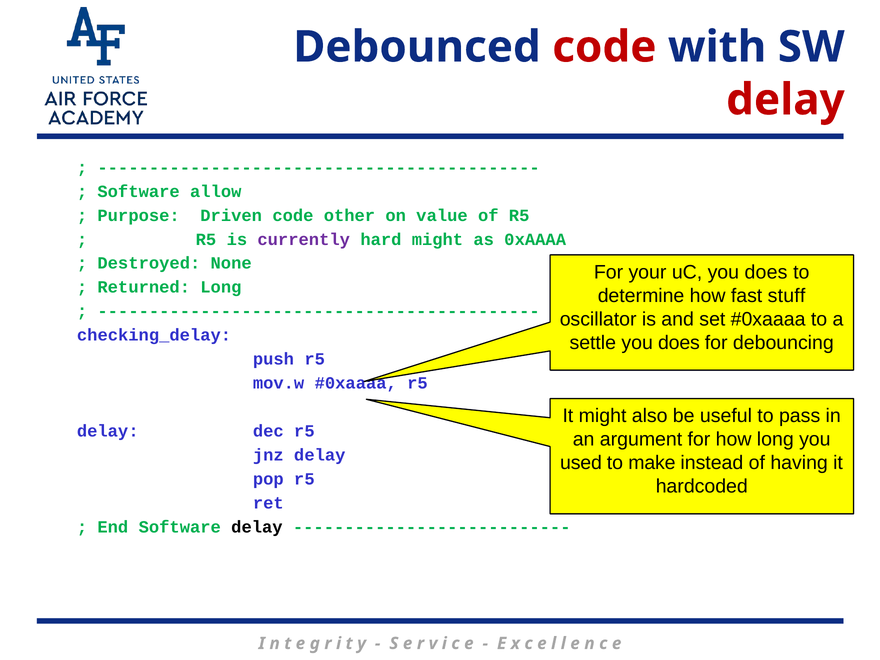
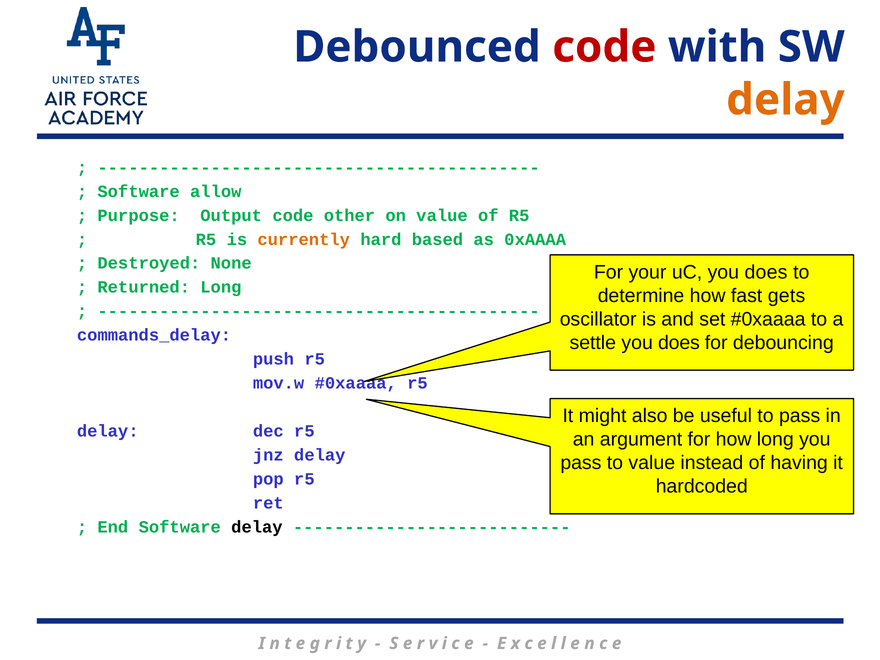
delay at (785, 100) colour: red -> orange
Driven: Driven -> Output
currently colour: purple -> orange
hard might: might -> based
stuff: stuff -> gets
checking_delay: checking_delay -> commands_delay
used at (581, 463): used -> pass
to make: make -> value
